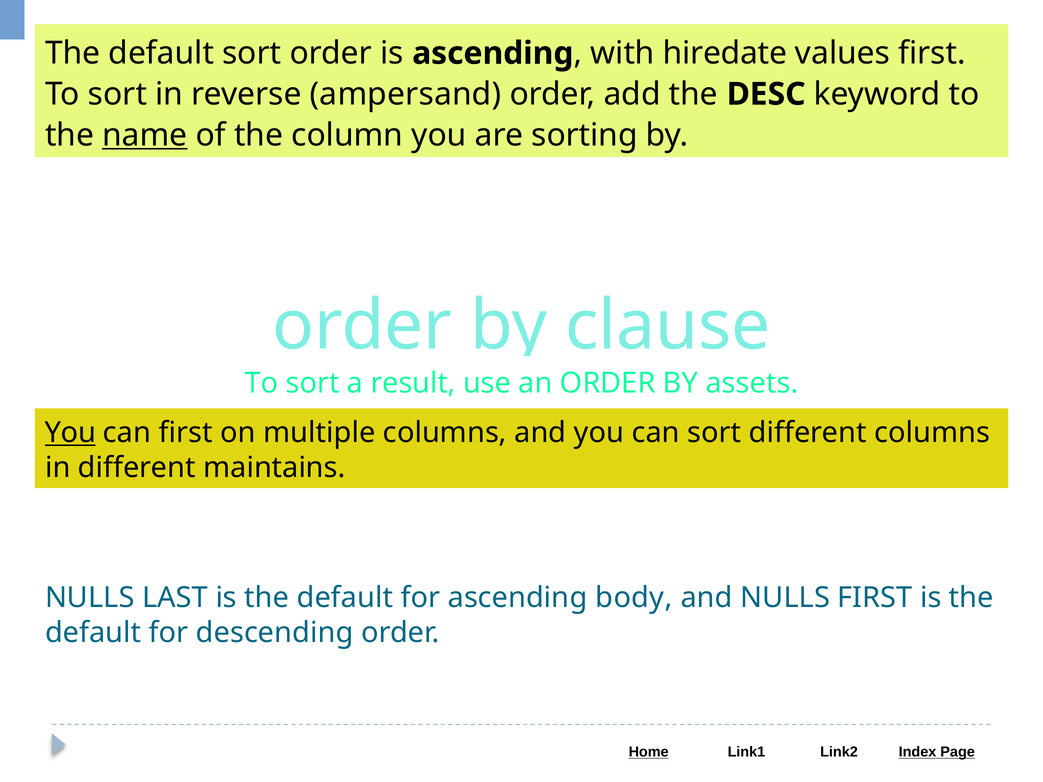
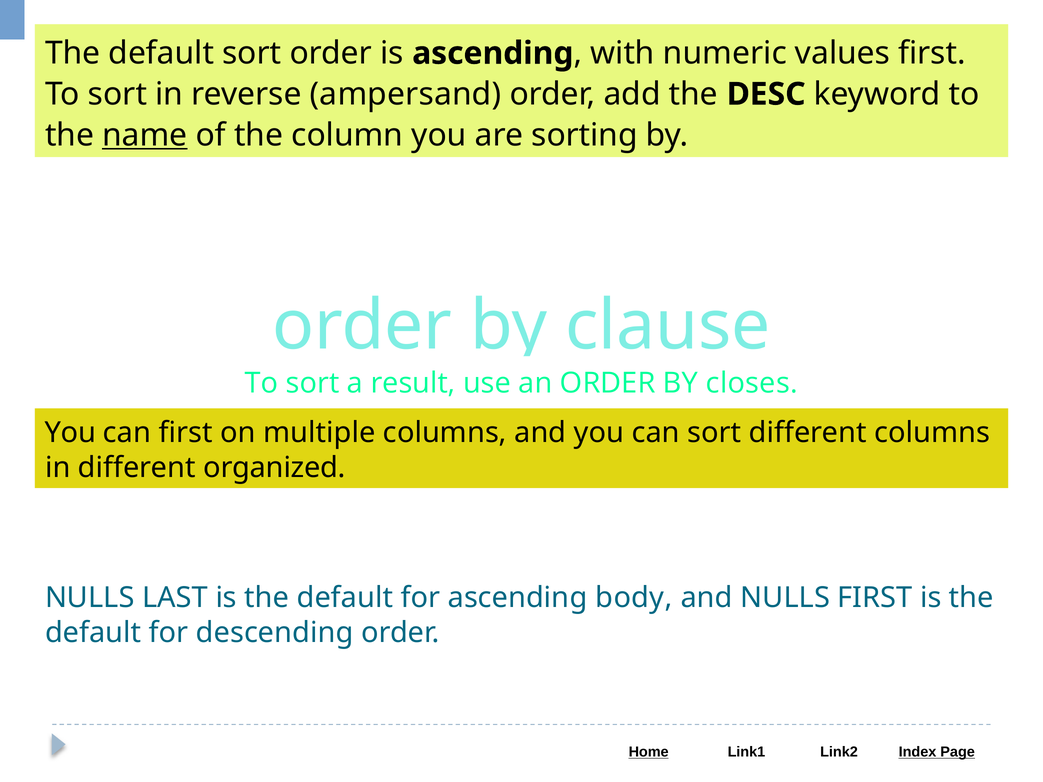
hiredate: hiredate -> numeric
assets: assets -> closes
You at (70, 433) underline: present -> none
maintains: maintains -> organized
